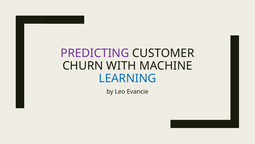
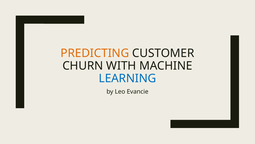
PREDICTING colour: purple -> orange
